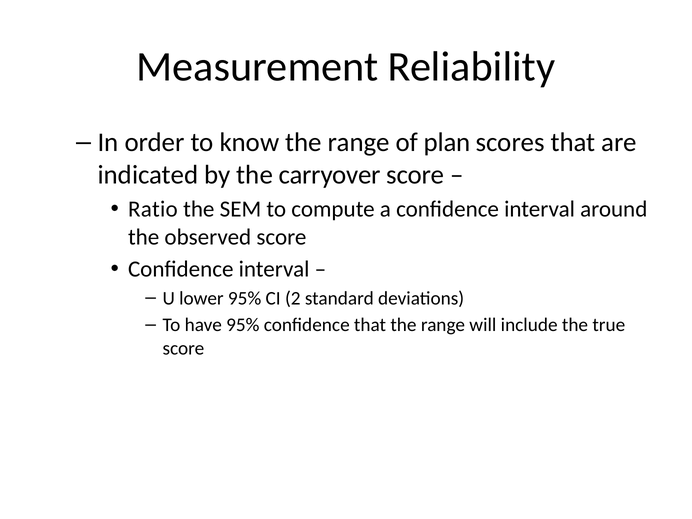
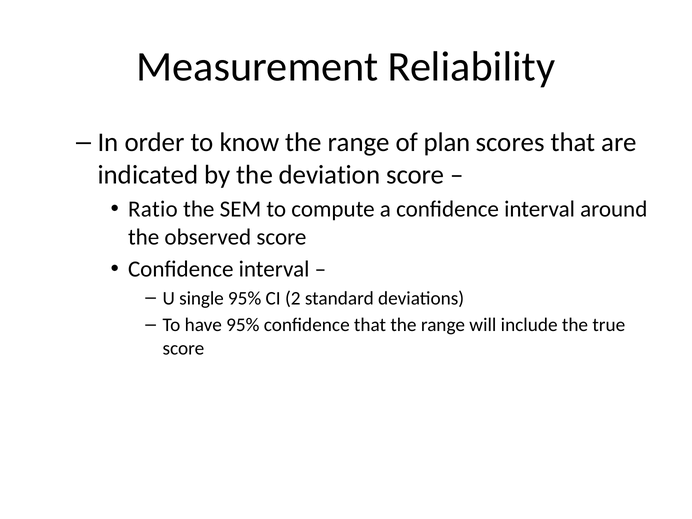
carryover: carryover -> deviation
lower: lower -> single
